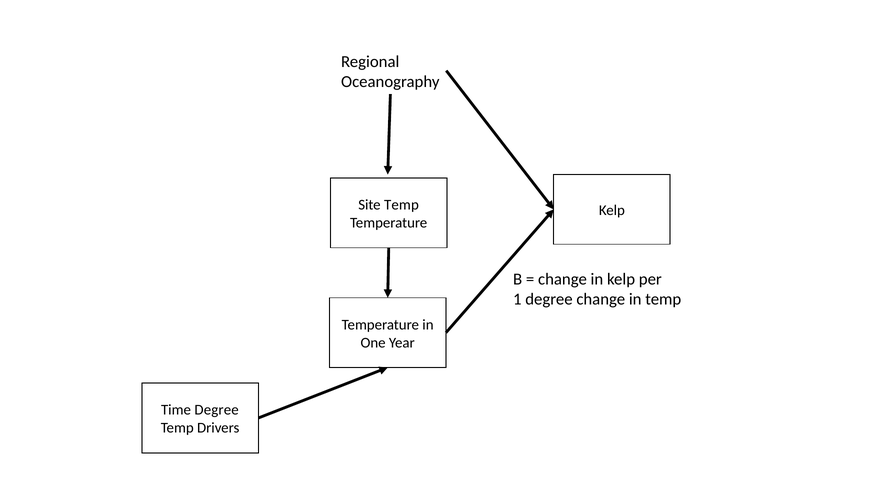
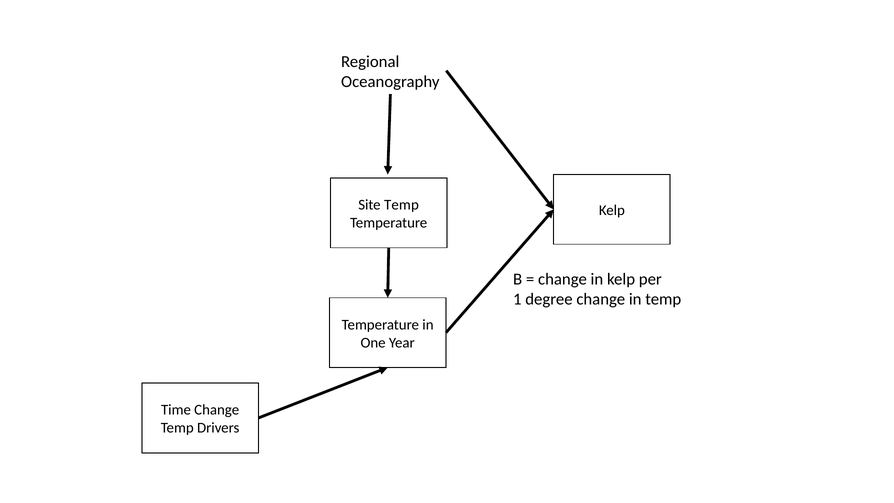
Time Degree: Degree -> Change
